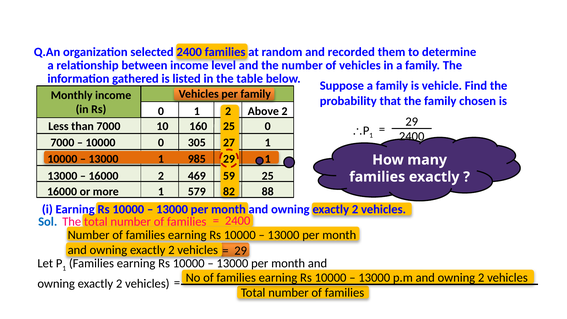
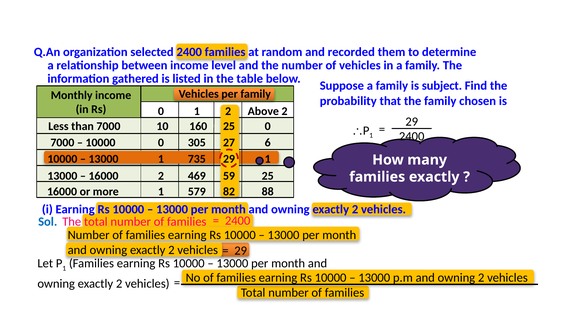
vehicle: vehicle -> subject
305 1: 1 -> 6
985: 985 -> 735
